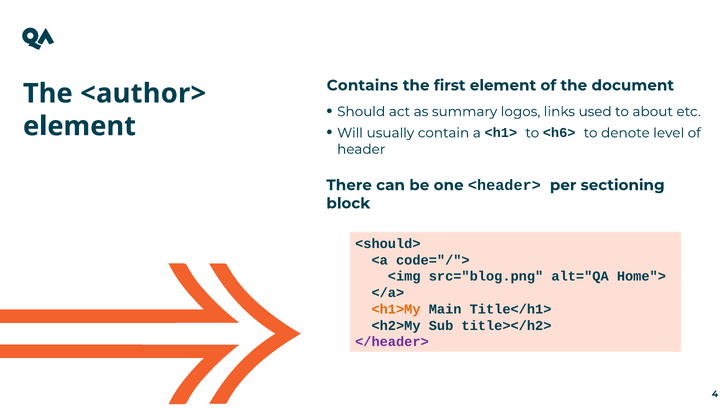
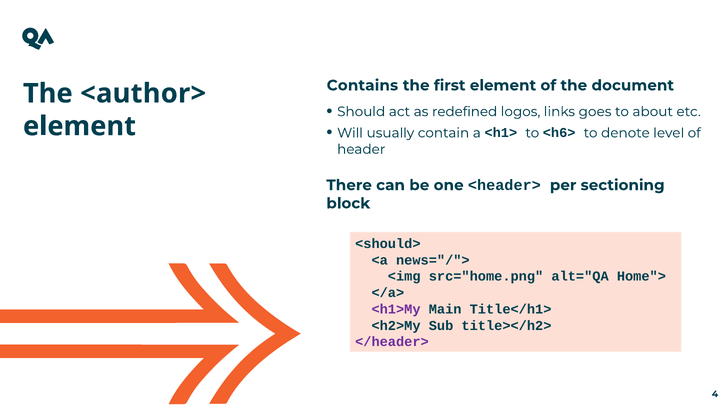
summary: summary -> redefined
used: used -> goes
code="/">: code="/"> -> news="/">
src="blog.png: src="blog.png -> src="home.png
<h1>My colour: orange -> purple
